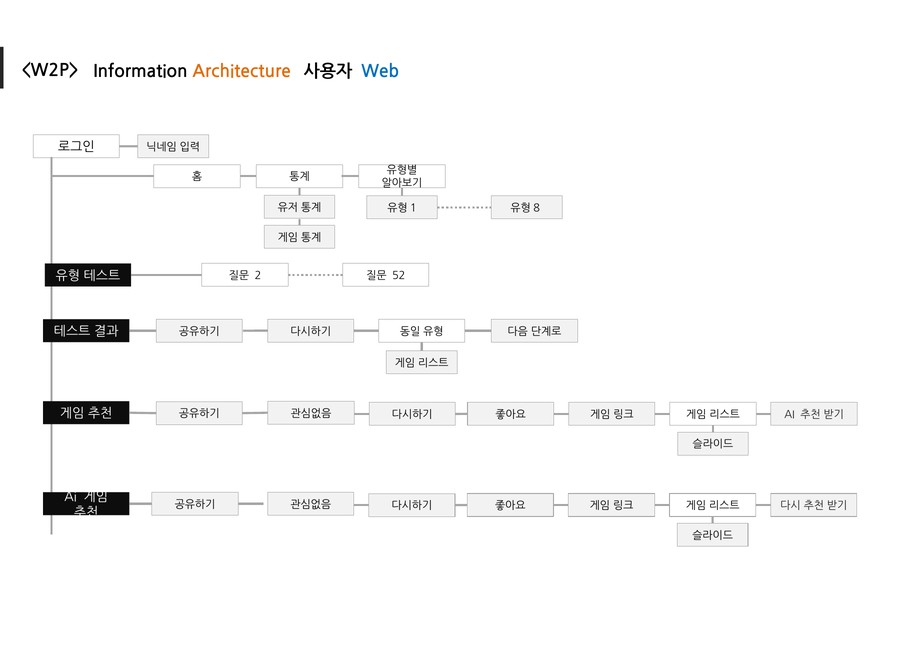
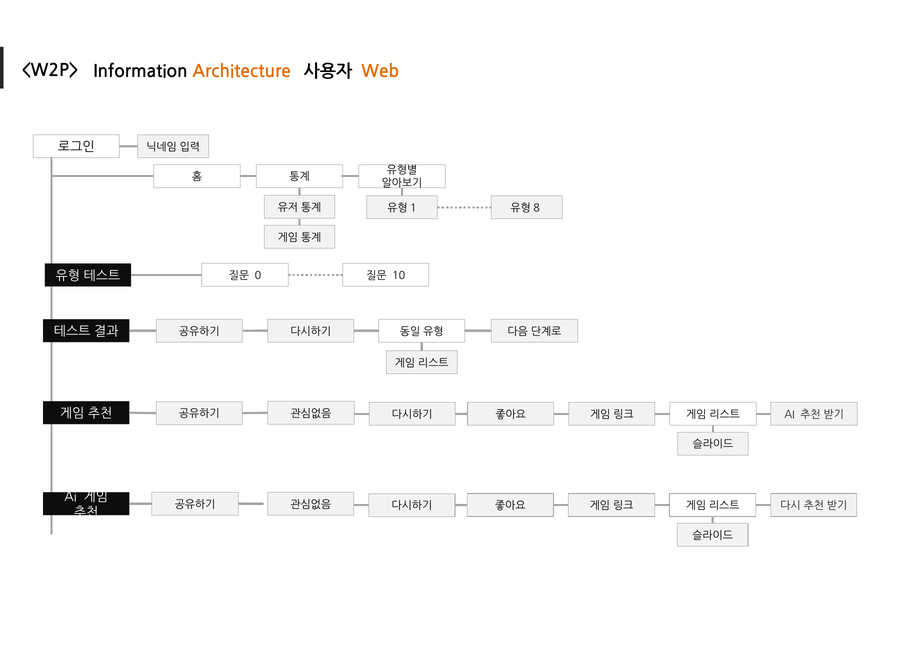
Web colour: blue -> orange
2: 2 -> 0
52: 52 -> 10
